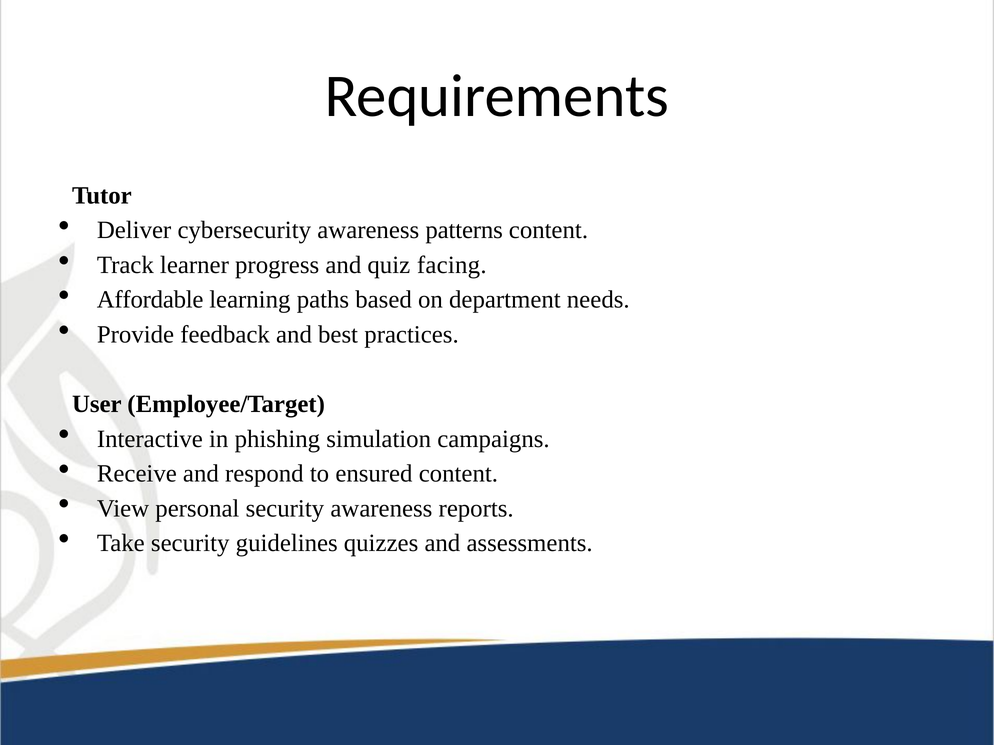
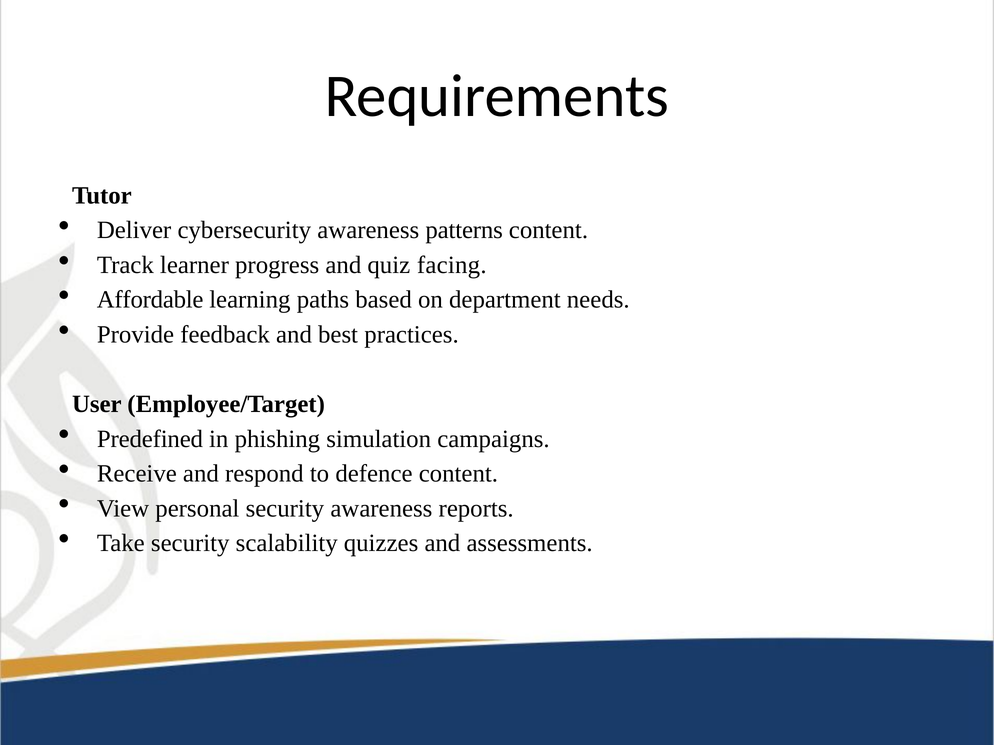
Interactive: Interactive -> Predefined
ensured: ensured -> defence
guidelines: guidelines -> scalability
